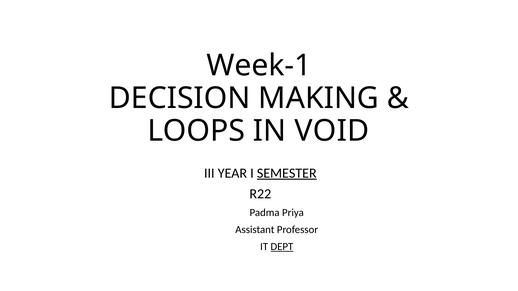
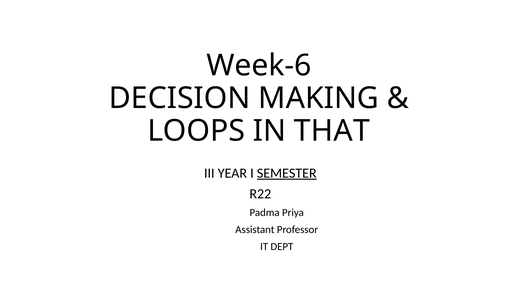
Week-1: Week-1 -> Week-6
VOID: VOID -> THAT
DEPT underline: present -> none
